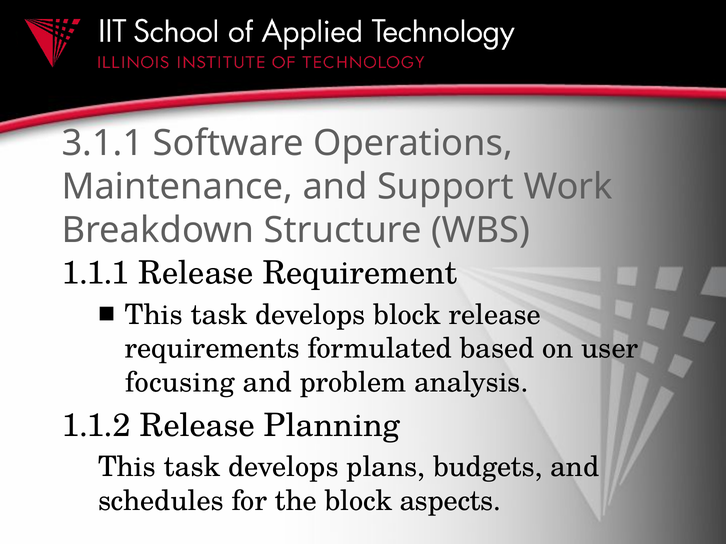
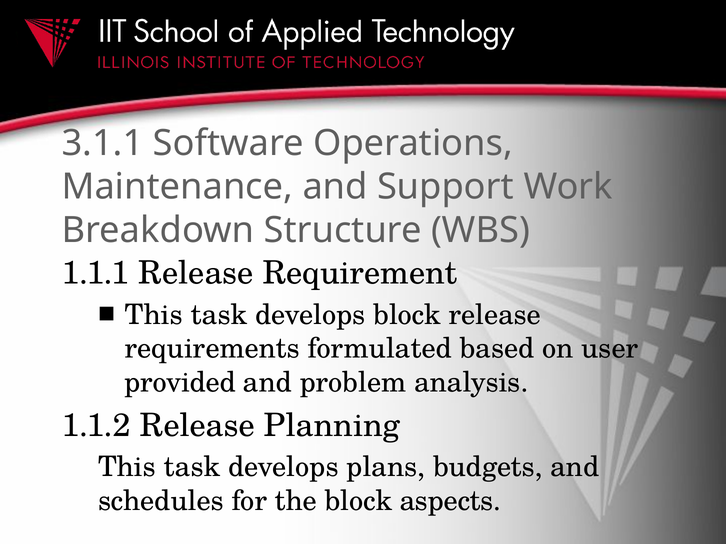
focusing: focusing -> provided
